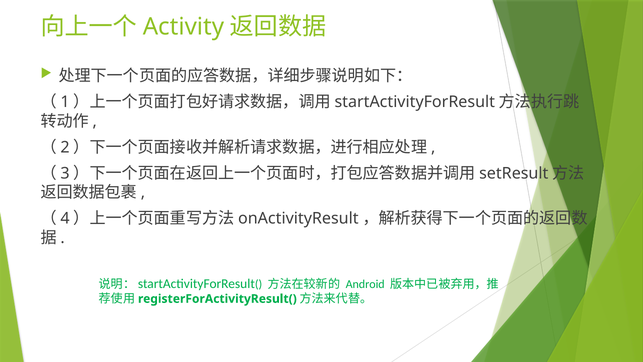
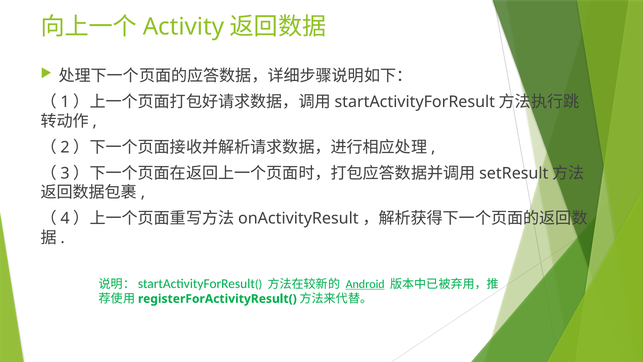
Android underline: none -> present
